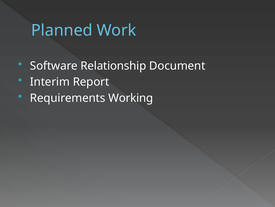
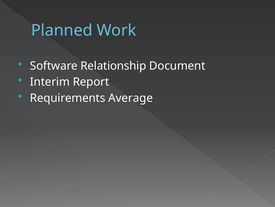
Working: Working -> Average
